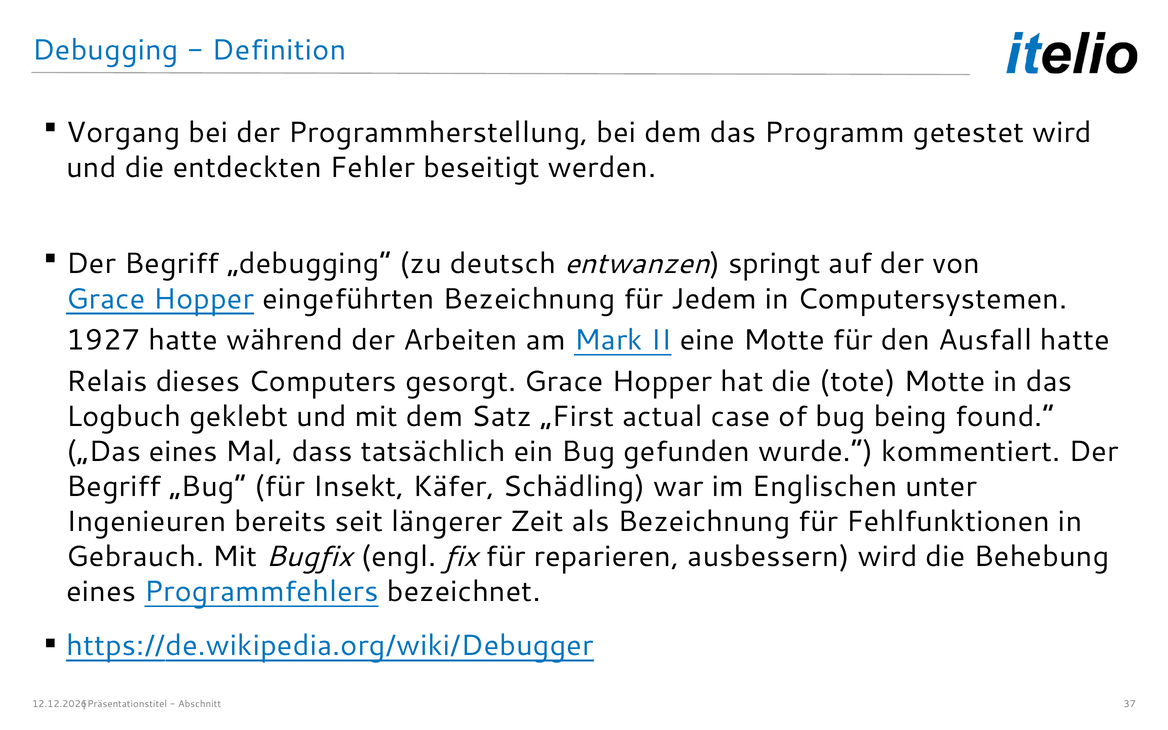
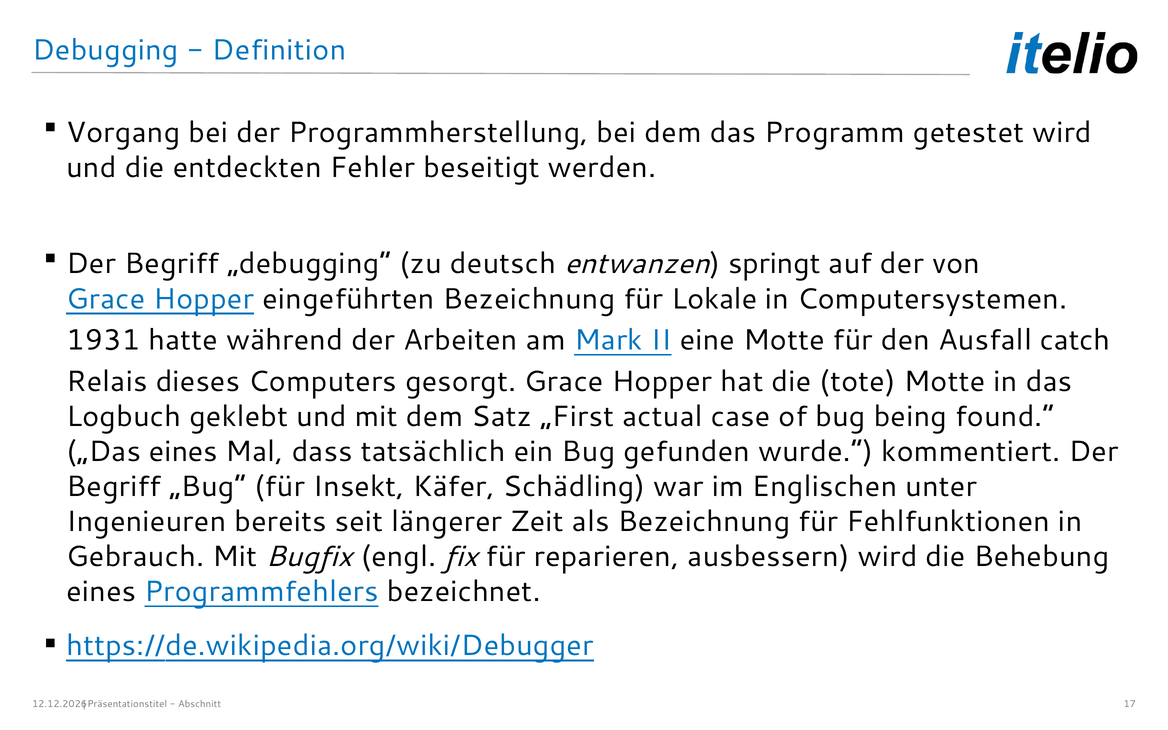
Jedem: Jedem -> Lokale
1927: 1927 -> 1931
Ausfall hatte: hatte -> catch
37: 37 -> 17
